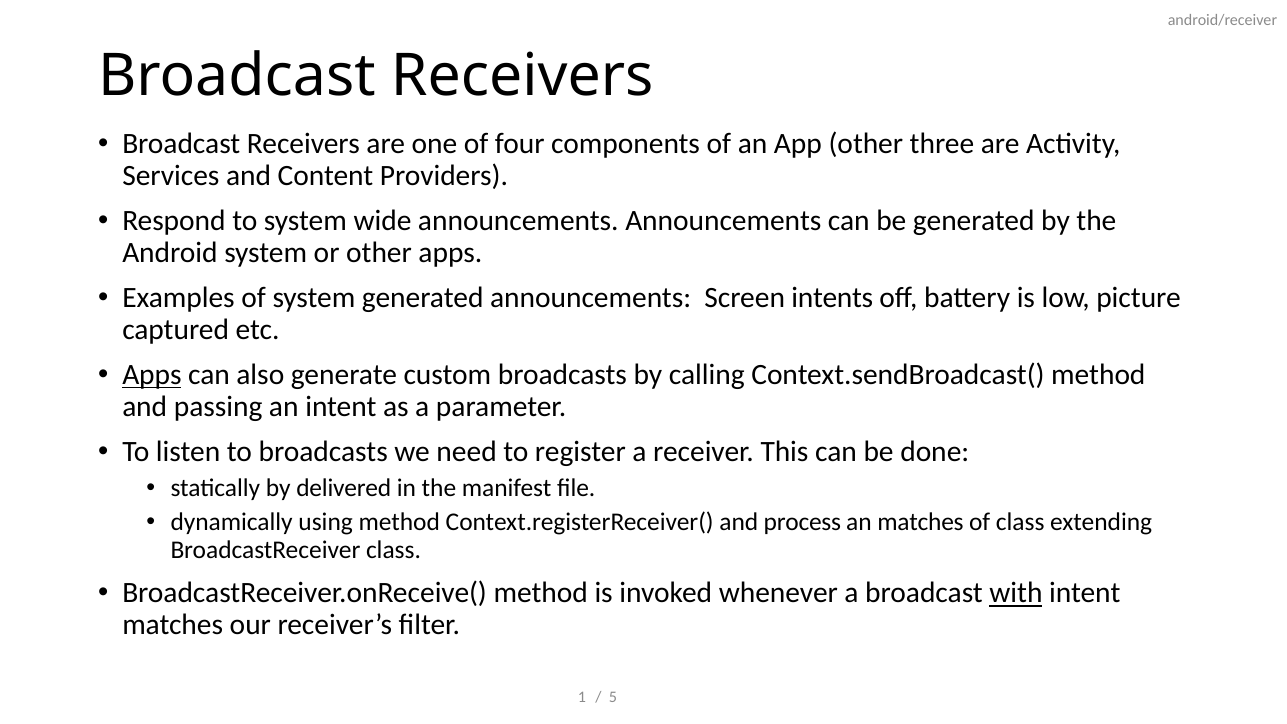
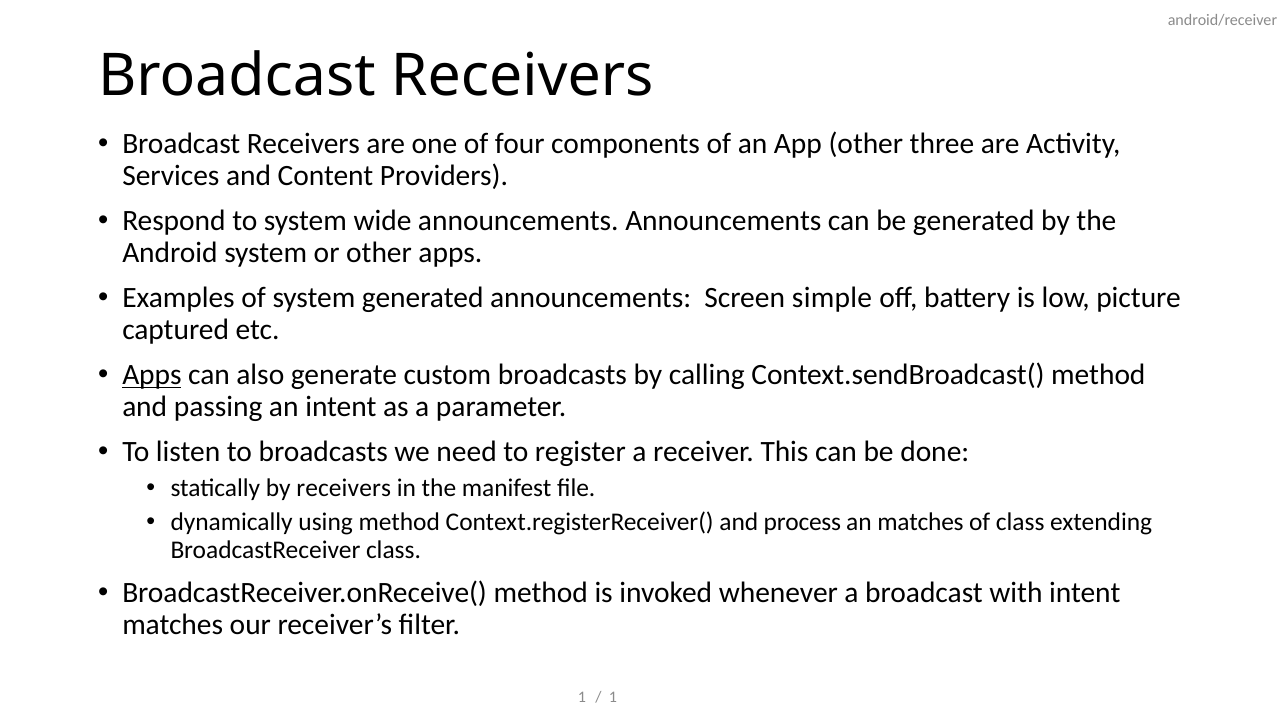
intents: intents -> simple
by delivered: delivered -> receivers
with underline: present -> none
5 at (613, 697): 5 -> 1
